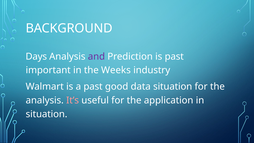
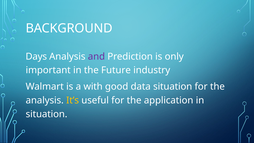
is past: past -> only
Weeks: Weeks -> Future
a past: past -> with
It’s colour: pink -> yellow
